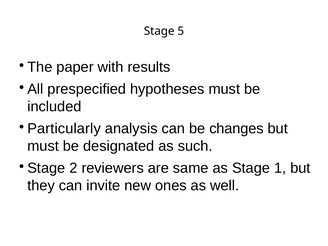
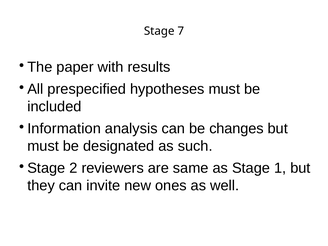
5: 5 -> 7
Particularly: Particularly -> Information
